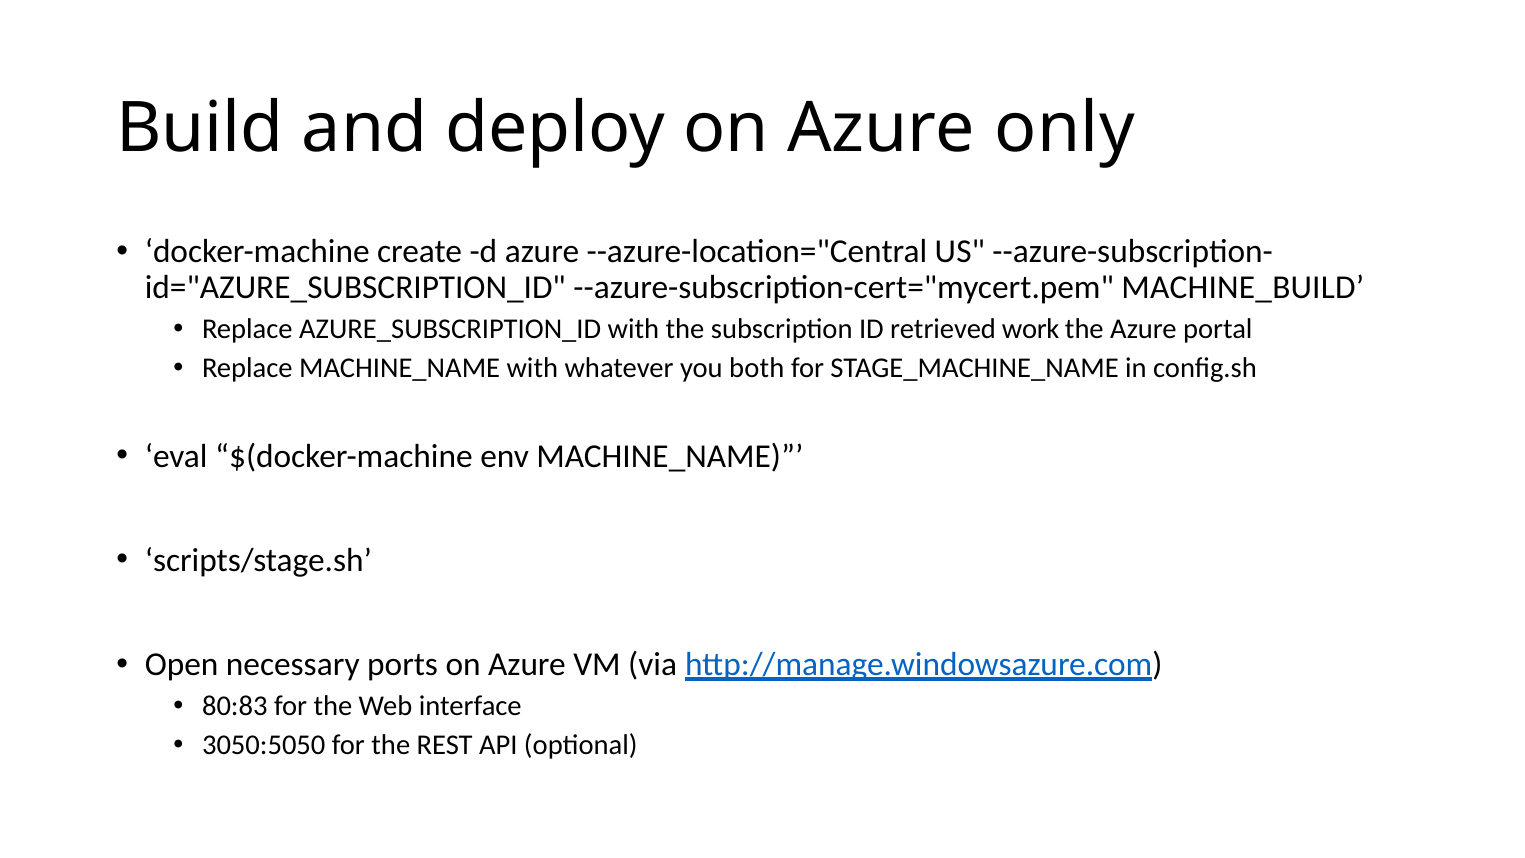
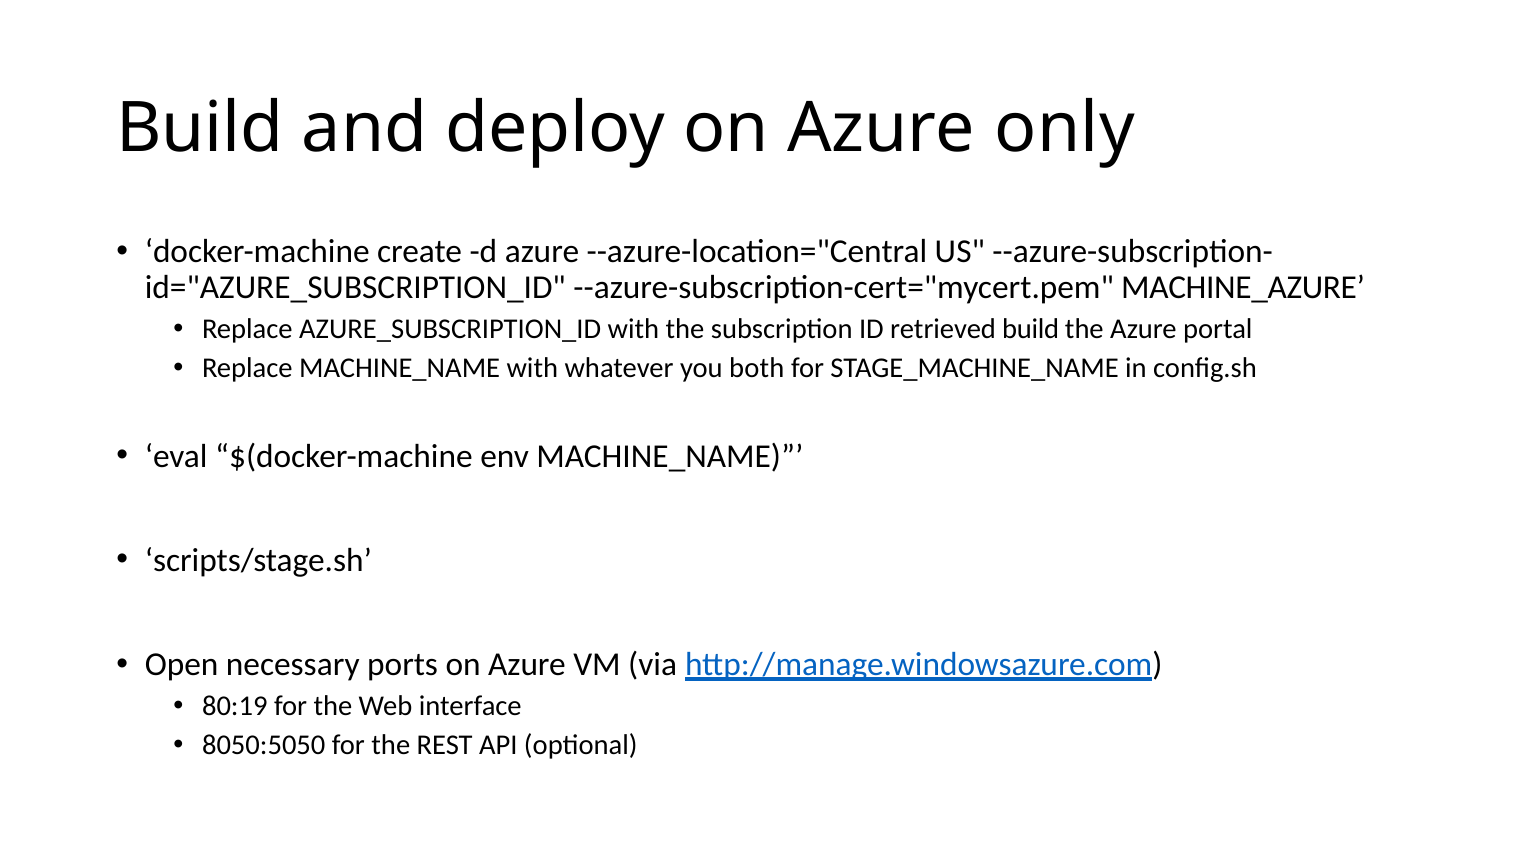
MACHINE_BUILD: MACHINE_BUILD -> MACHINE_AZURE
retrieved work: work -> build
80:83: 80:83 -> 80:19
3050:5050: 3050:5050 -> 8050:5050
